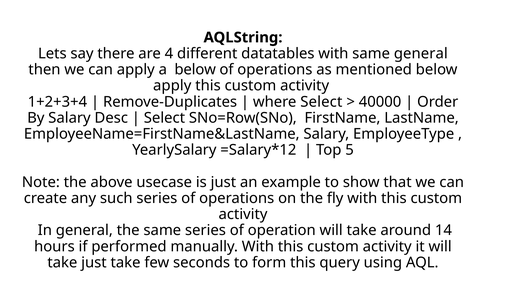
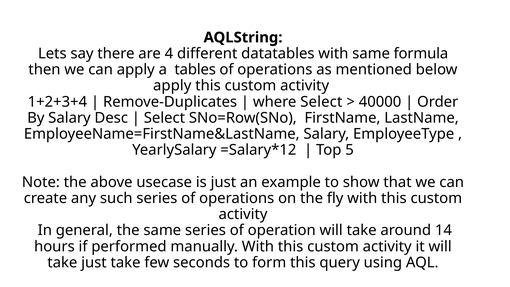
same general: general -> formula
a below: below -> tables
